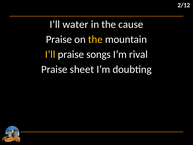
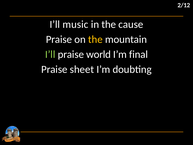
water: water -> music
I’ll at (50, 54) colour: yellow -> light green
songs: songs -> world
rival: rival -> final
